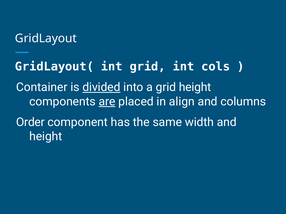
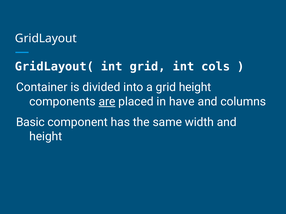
divided underline: present -> none
align: align -> have
Order: Order -> Basic
